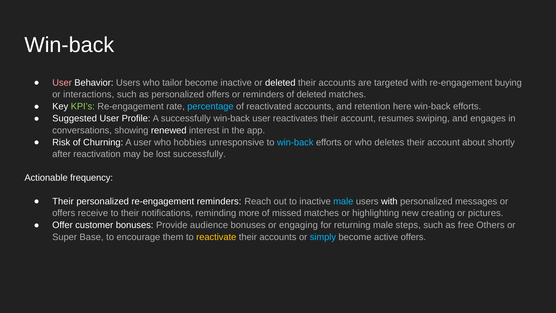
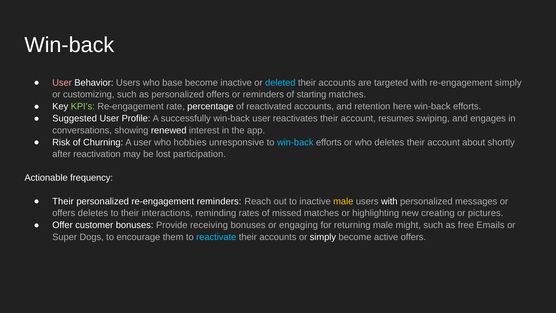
tailor: tailor -> base
deleted at (280, 83) colour: white -> light blue
re-engagement buying: buying -> simply
interactions: interactions -> customizing
of deleted: deleted -> starting
percentage colour: light blue -> white
lost successfully: successfully -> participation
male at (343, 201) colour: light blue -> yellow
offers receive: receive -> deletes
notifications: notifications -> interactions
more: more -> rates
audience: audience -> receiving
steps: steps -> might
Others: Others -> Emails
Base: Base -> Dogs
reactivate colour: yellow -> light blue
simply at (323, 237) colour: light blue -> white
